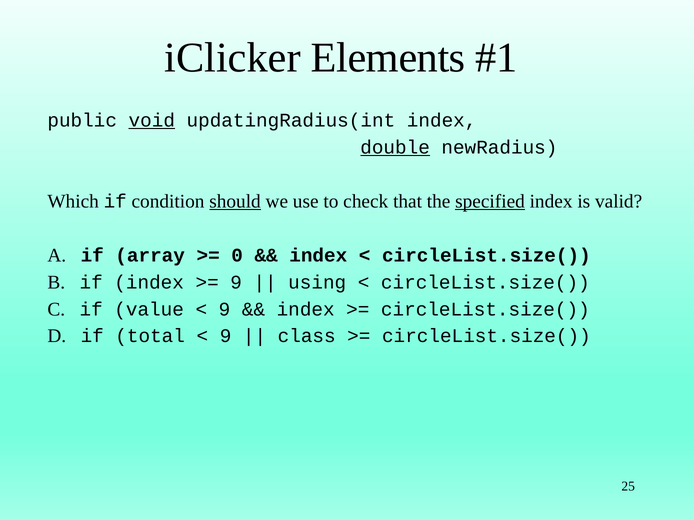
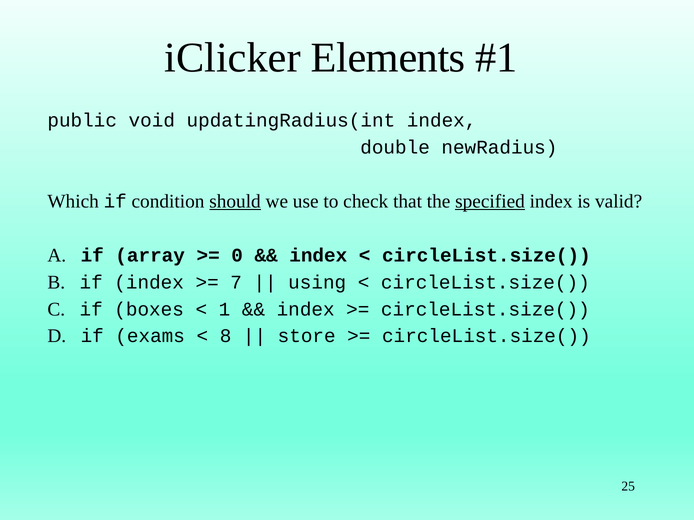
void underline: present -> none
double underline: present -> none
9 at (236, 282): 9 -> 7
value: value -> boxes
9 at (224, 309): 9 -> 1
total: total -> exams
9 at (226, 336): 9 -> 8
class: class -> store
